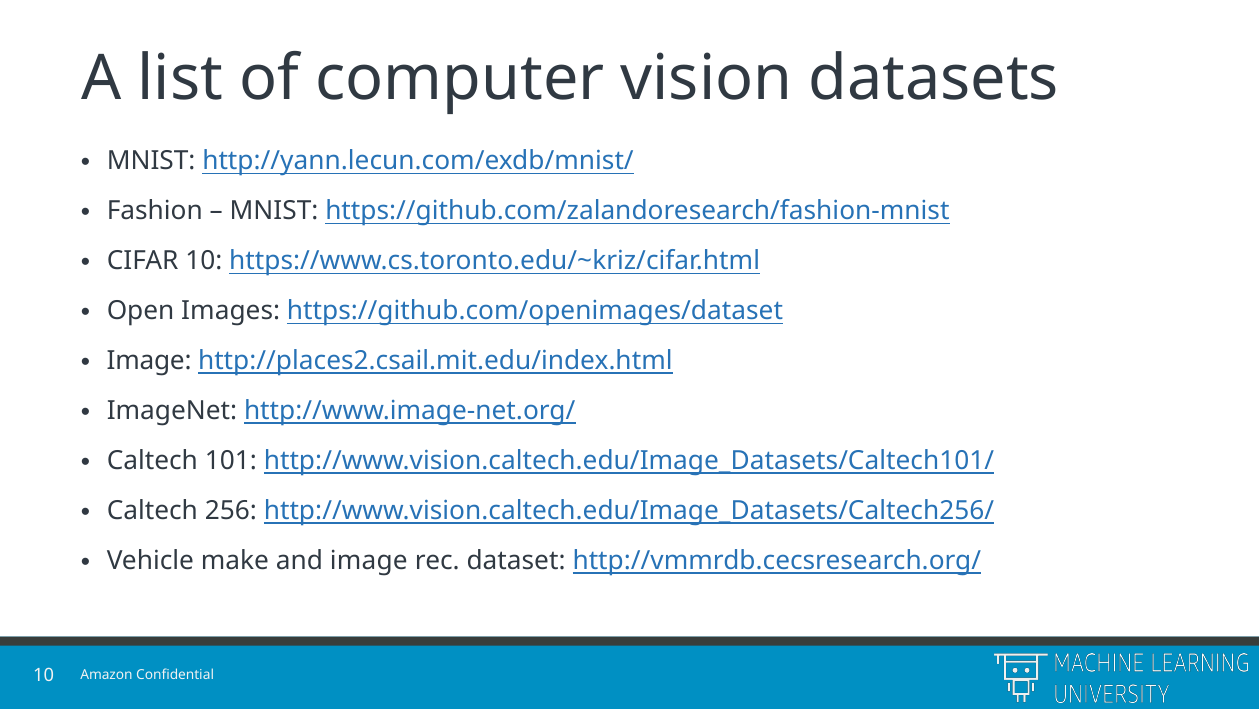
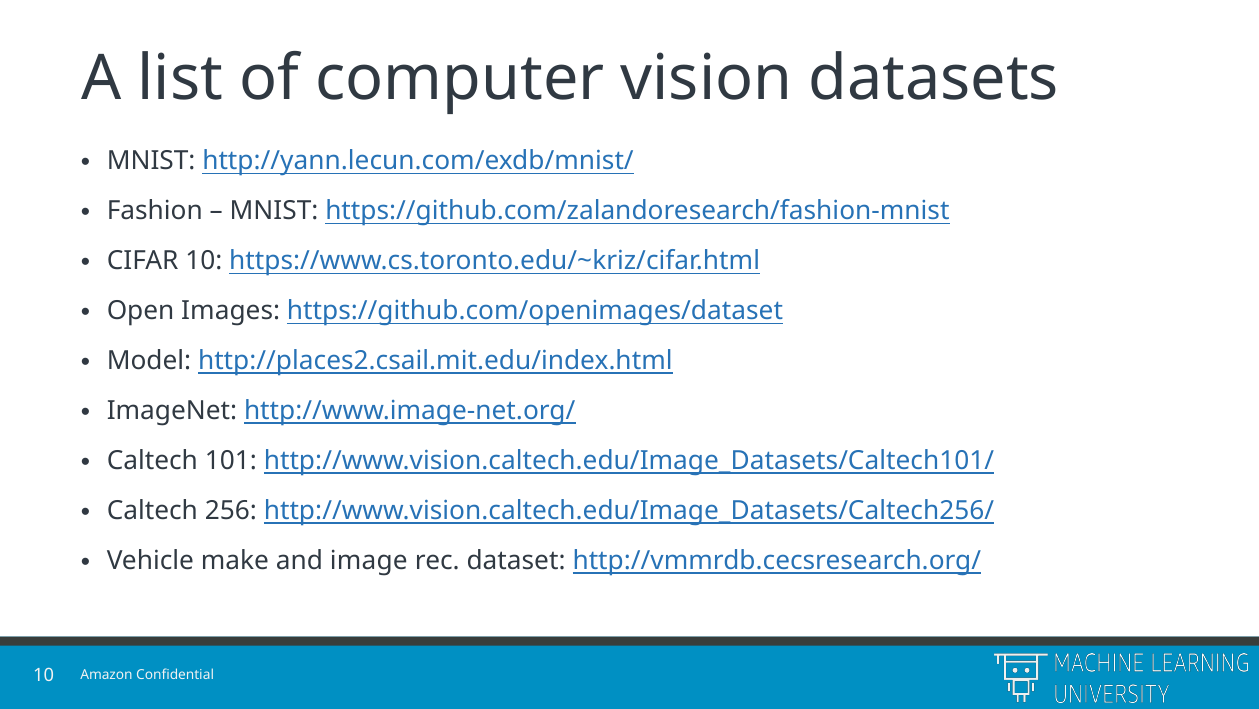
Image at (149, 361): Image -> Model
